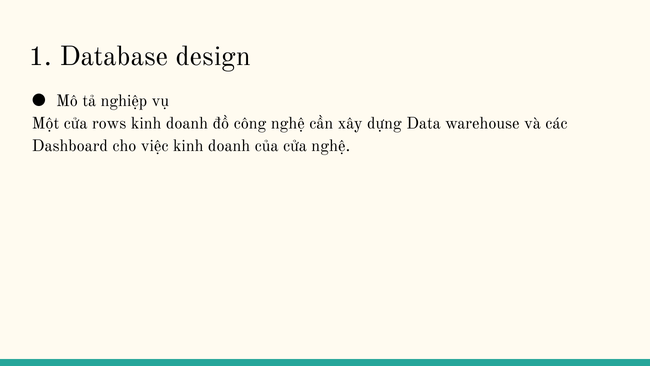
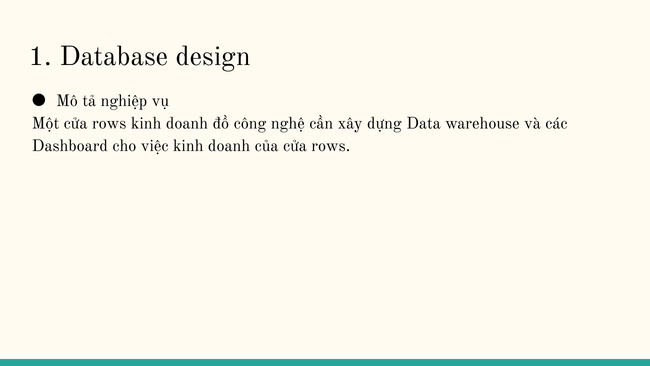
của cửa nghệ: nghệ -> rows
